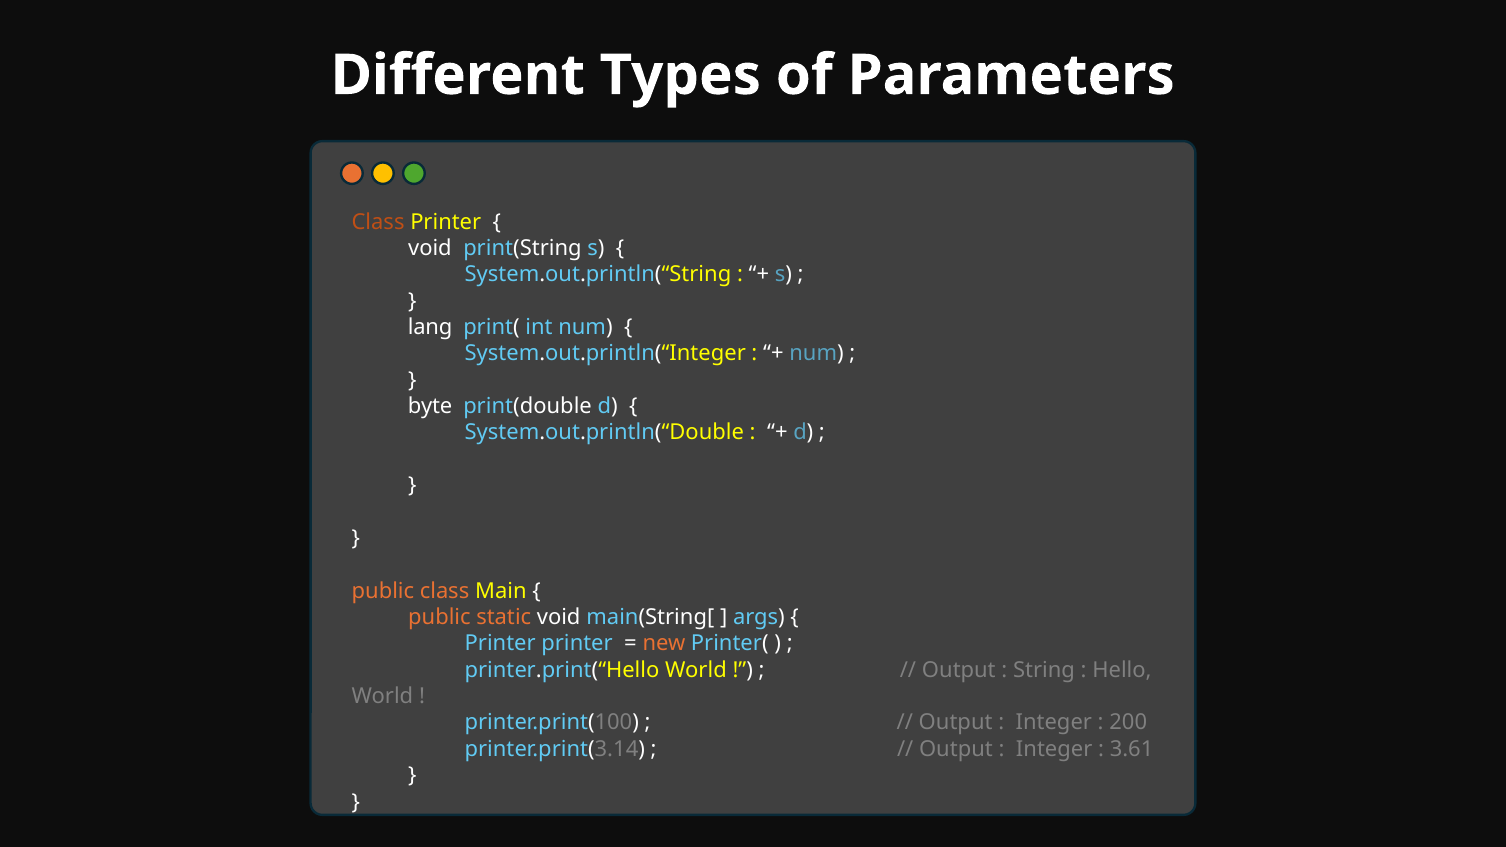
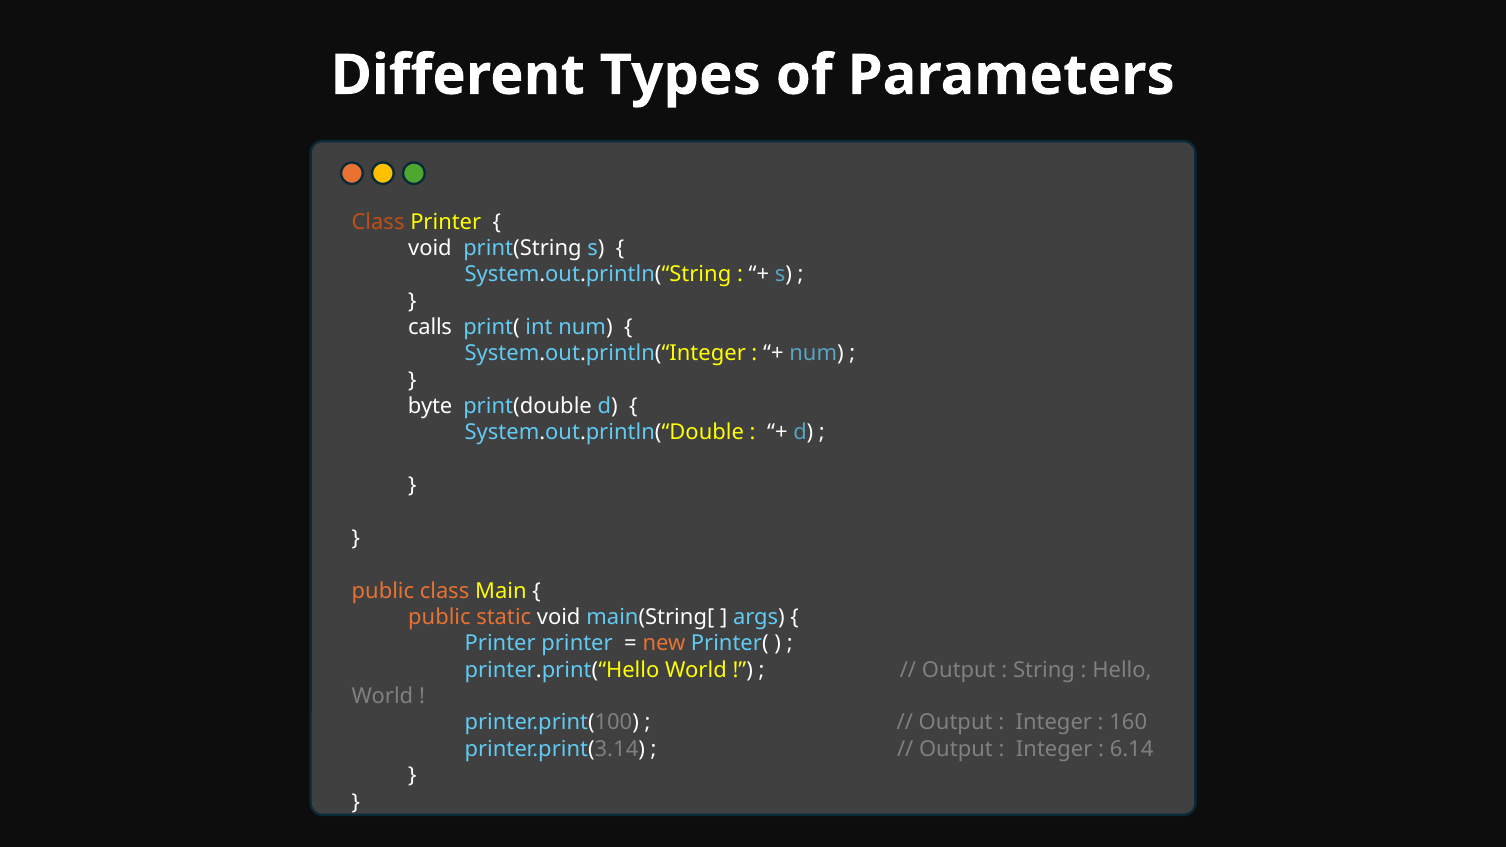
lang: lang -> calls
200: 200 -> 160
3.61: 3.61 -> 6.14
